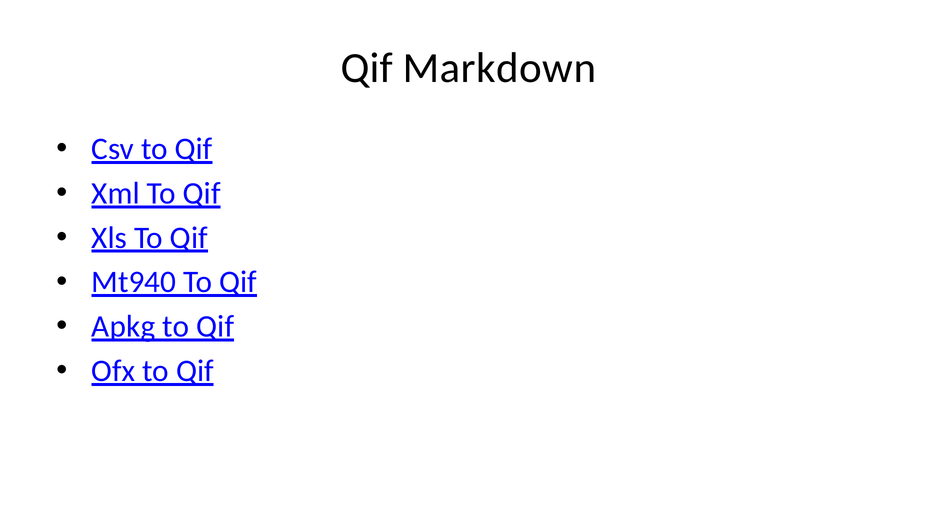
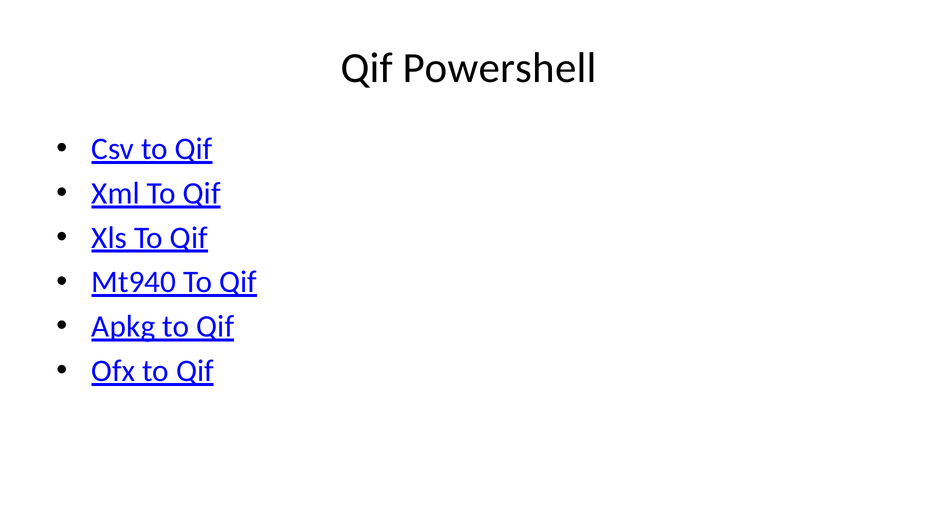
Markdown: Markdown -> Powershell
